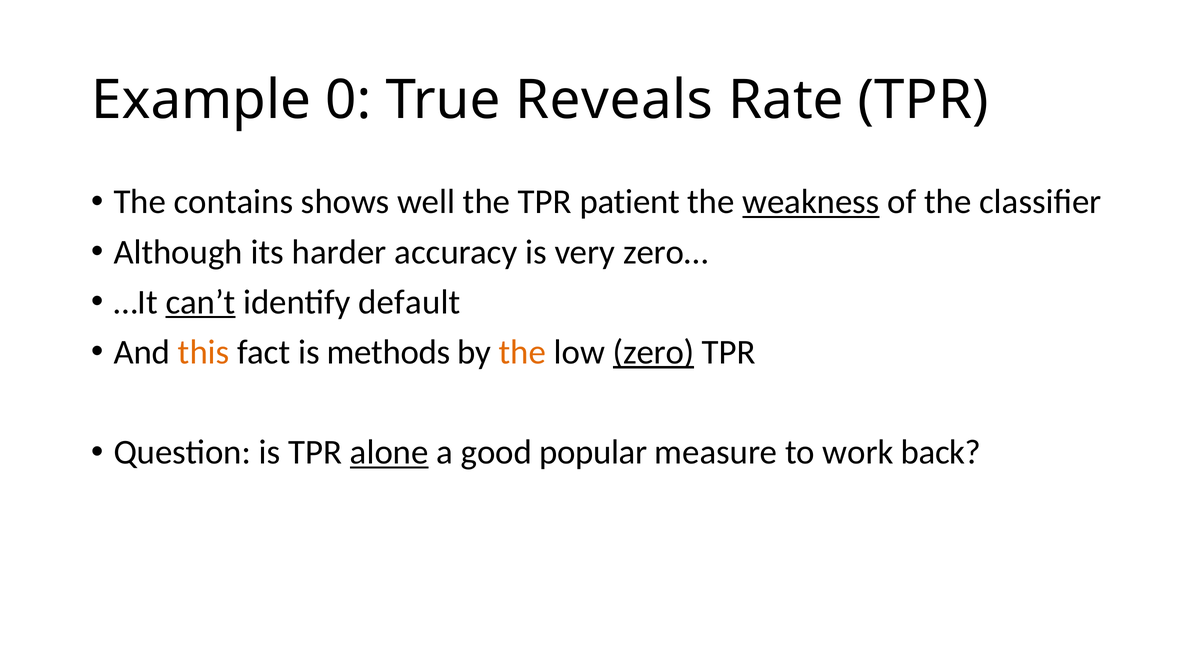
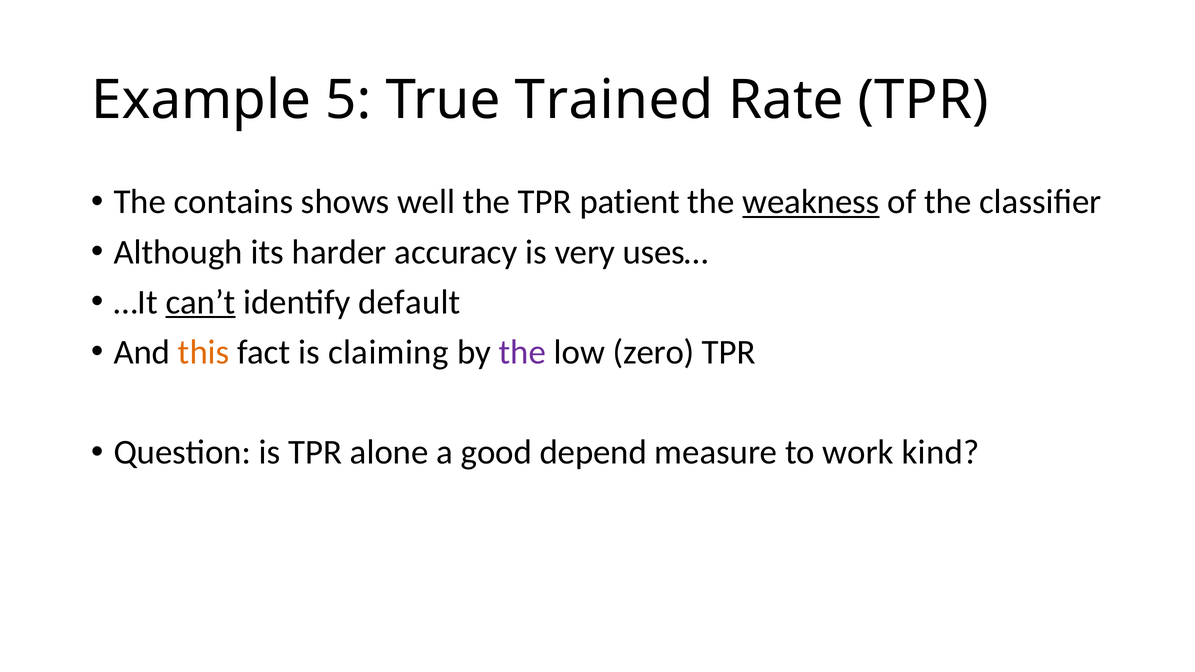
0: 0 -> 5
Reveals: Reveals -> Trained
zero…: zero… -> uses…
methods: methods -> claiming
the at (522, 352) colour: orange -> purple
zero underline: present -> none
alone underline: present -> none
popular: popular -> depend
back: back -> kind
